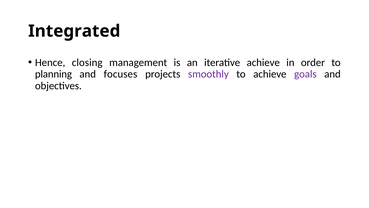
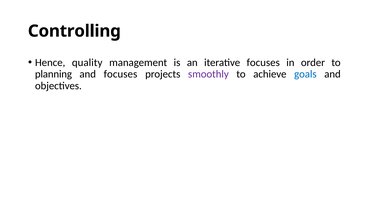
Integrated: Integrated -> Controlling
closing: closing -> quality
iterative achieve: achieve -> focuses
goals colour: purple -> blue
